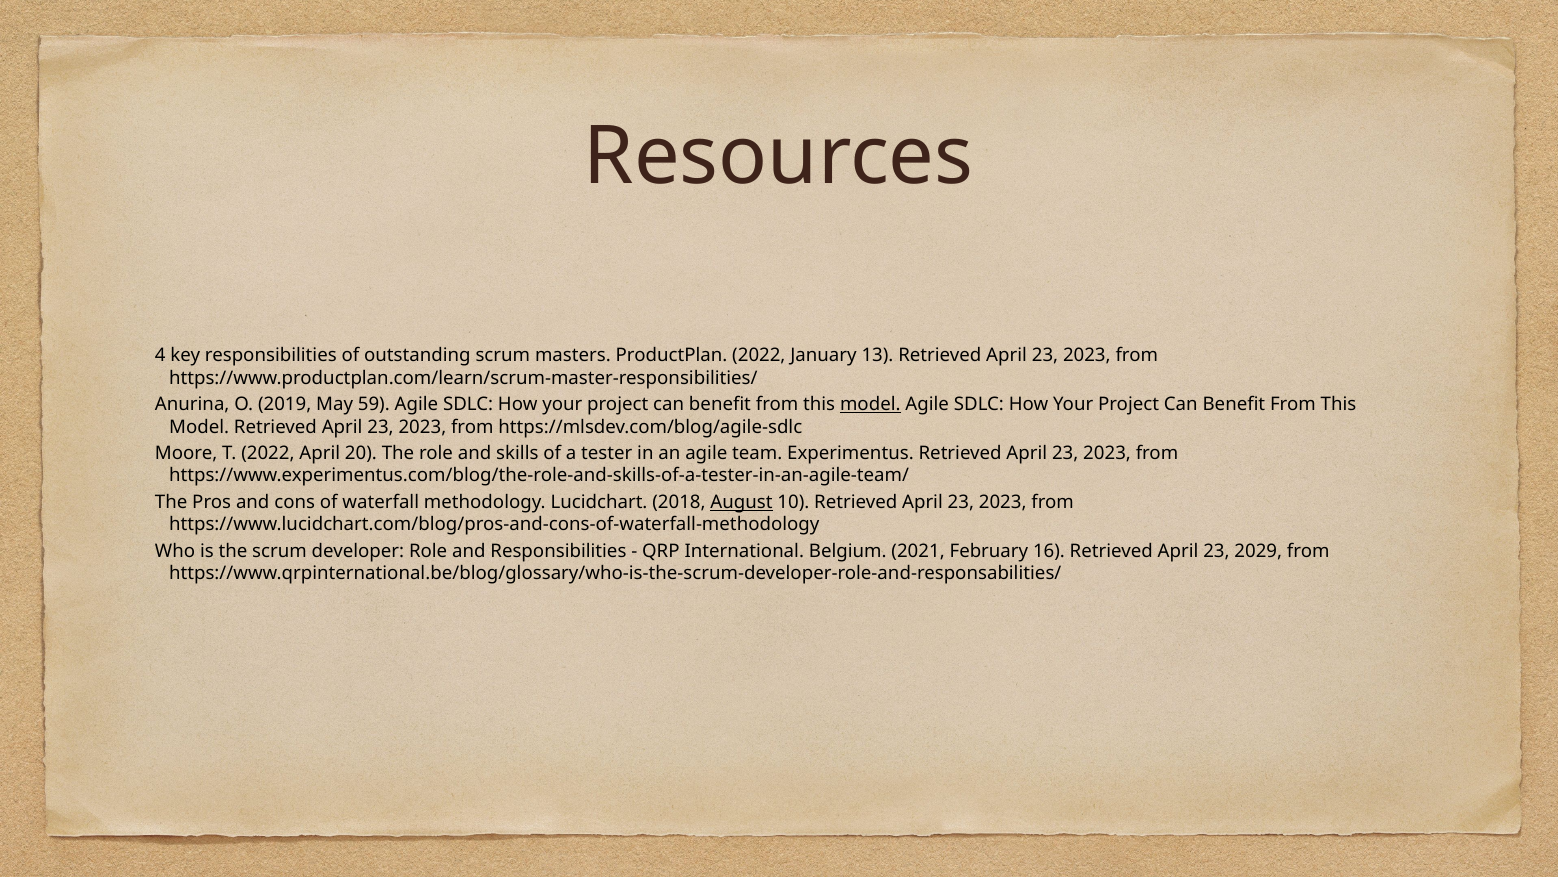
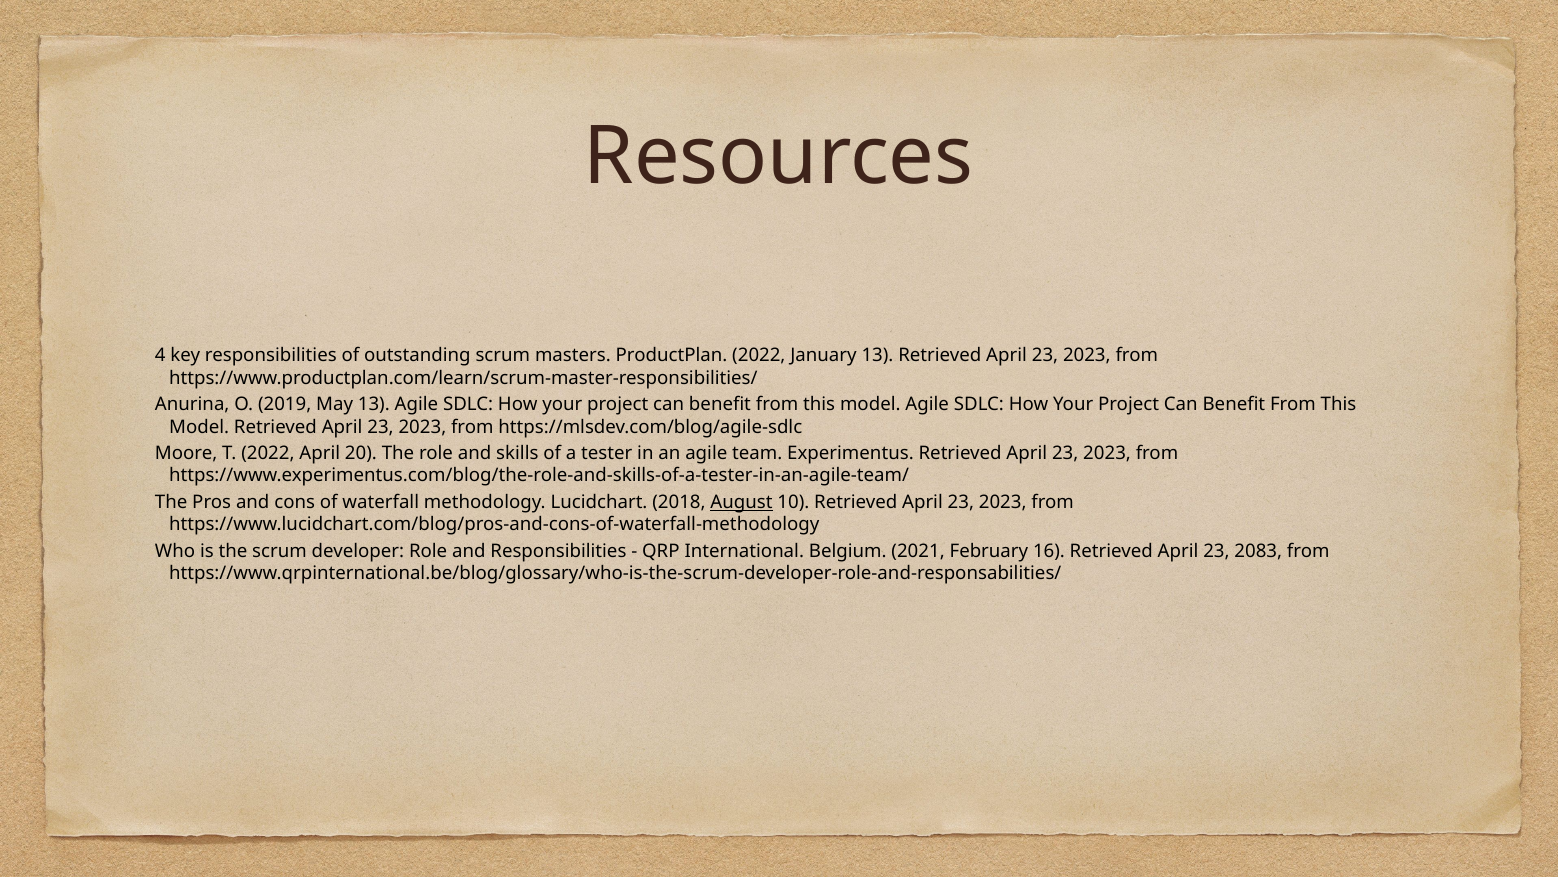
May 59: 59 -> 13
model at (870, 404) underline: present -> none
2029: 2029 -> 2083
